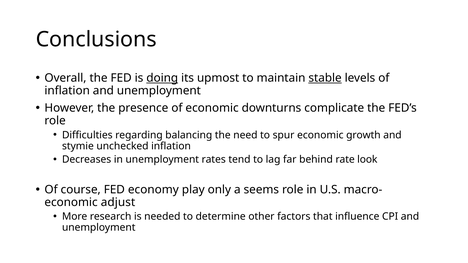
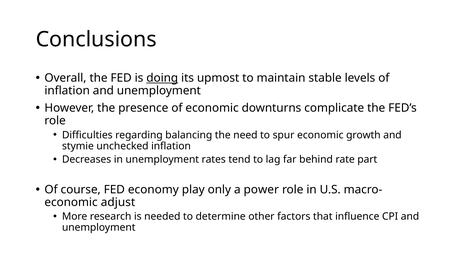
stable underline: present -> none
look: look -> part
seems: seems -> power
